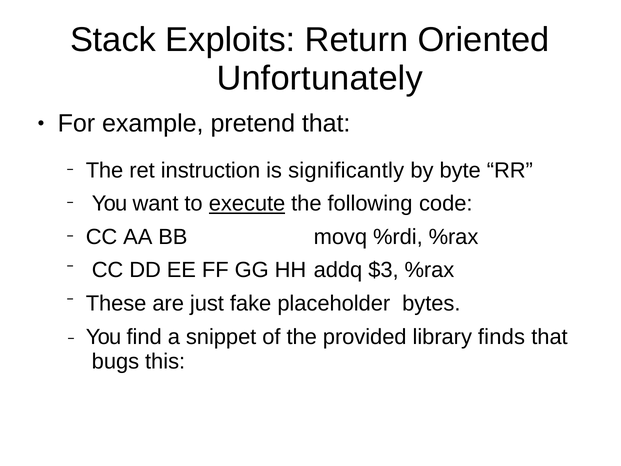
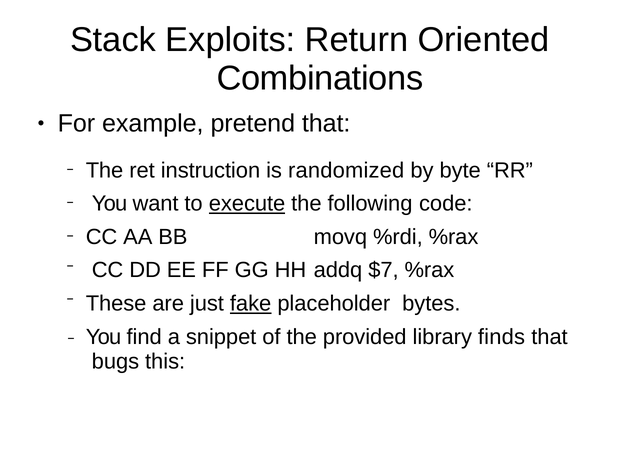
Unfortunately: Unfortunately -> Combinations
significantly: significantly -> randomized
$3: $3 -> $7
fake underline: none -> present
